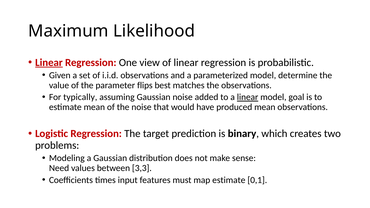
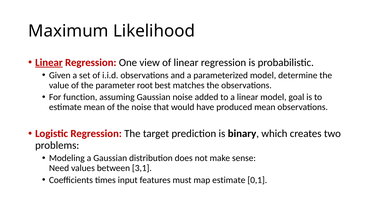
flips: flips -> root
typically: typically -> function
linear at (248, 97) underline: present -> none
3,3: 3,3 -> 3,1
